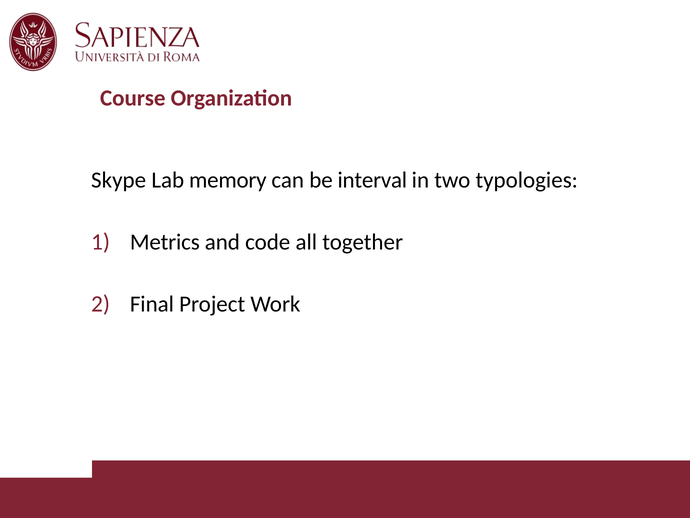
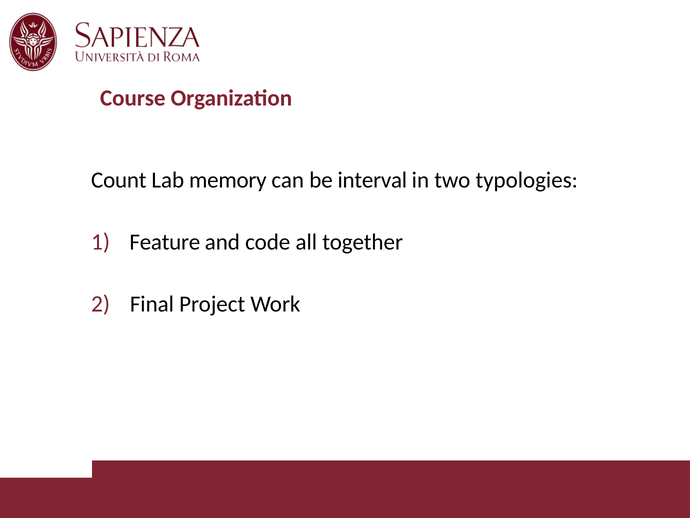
Skype: Skype -> Count
Metrics: Metrics -> Feature
